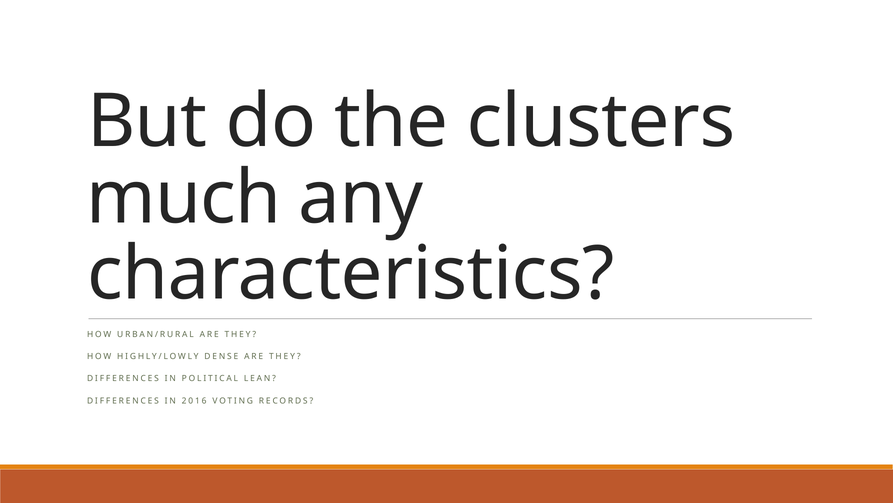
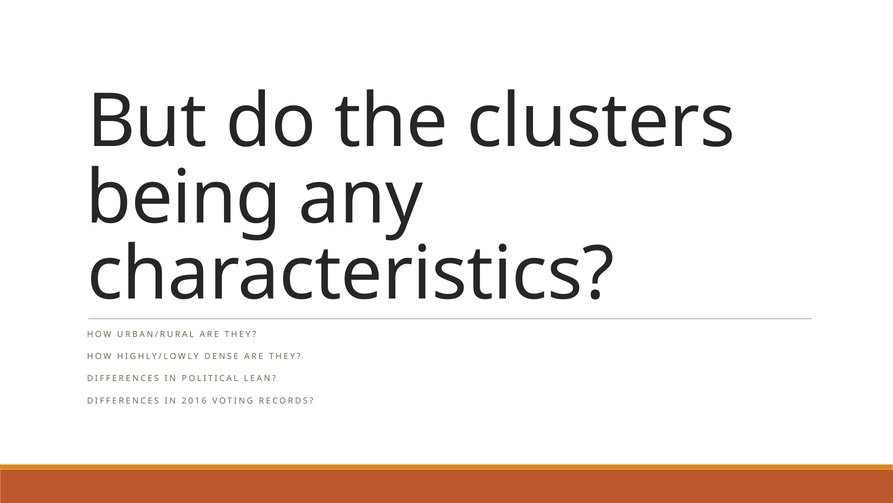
much: much -> being
